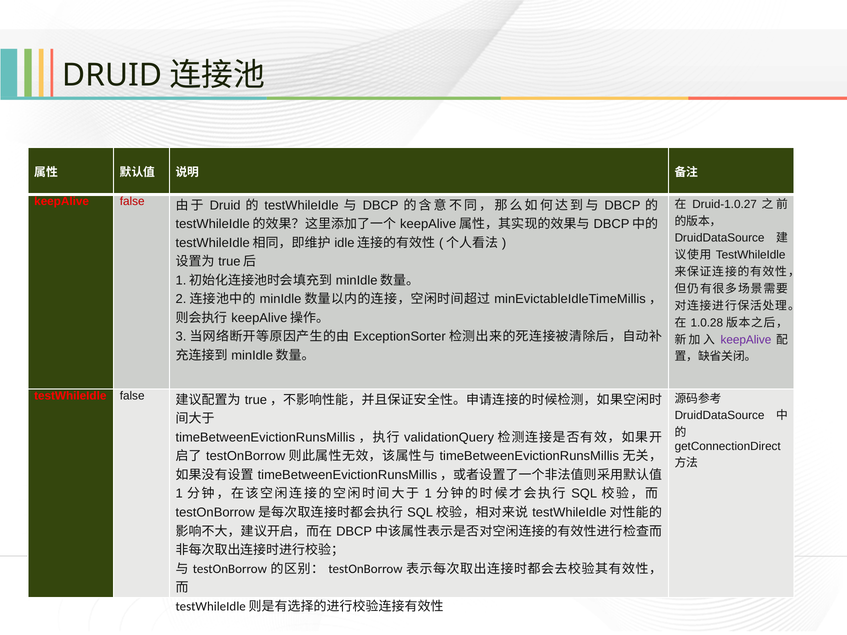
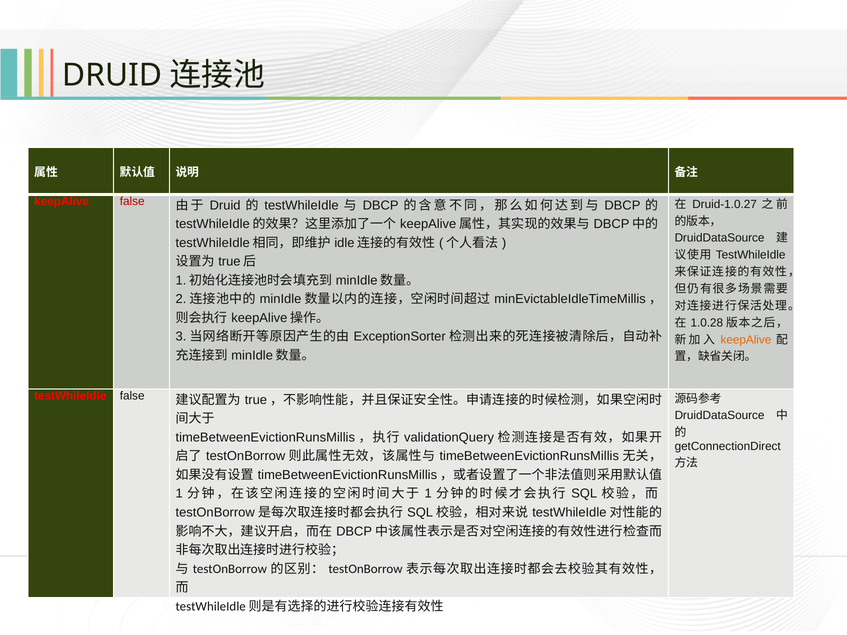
keepAlive at (746, 340) colour: purple -> orange
